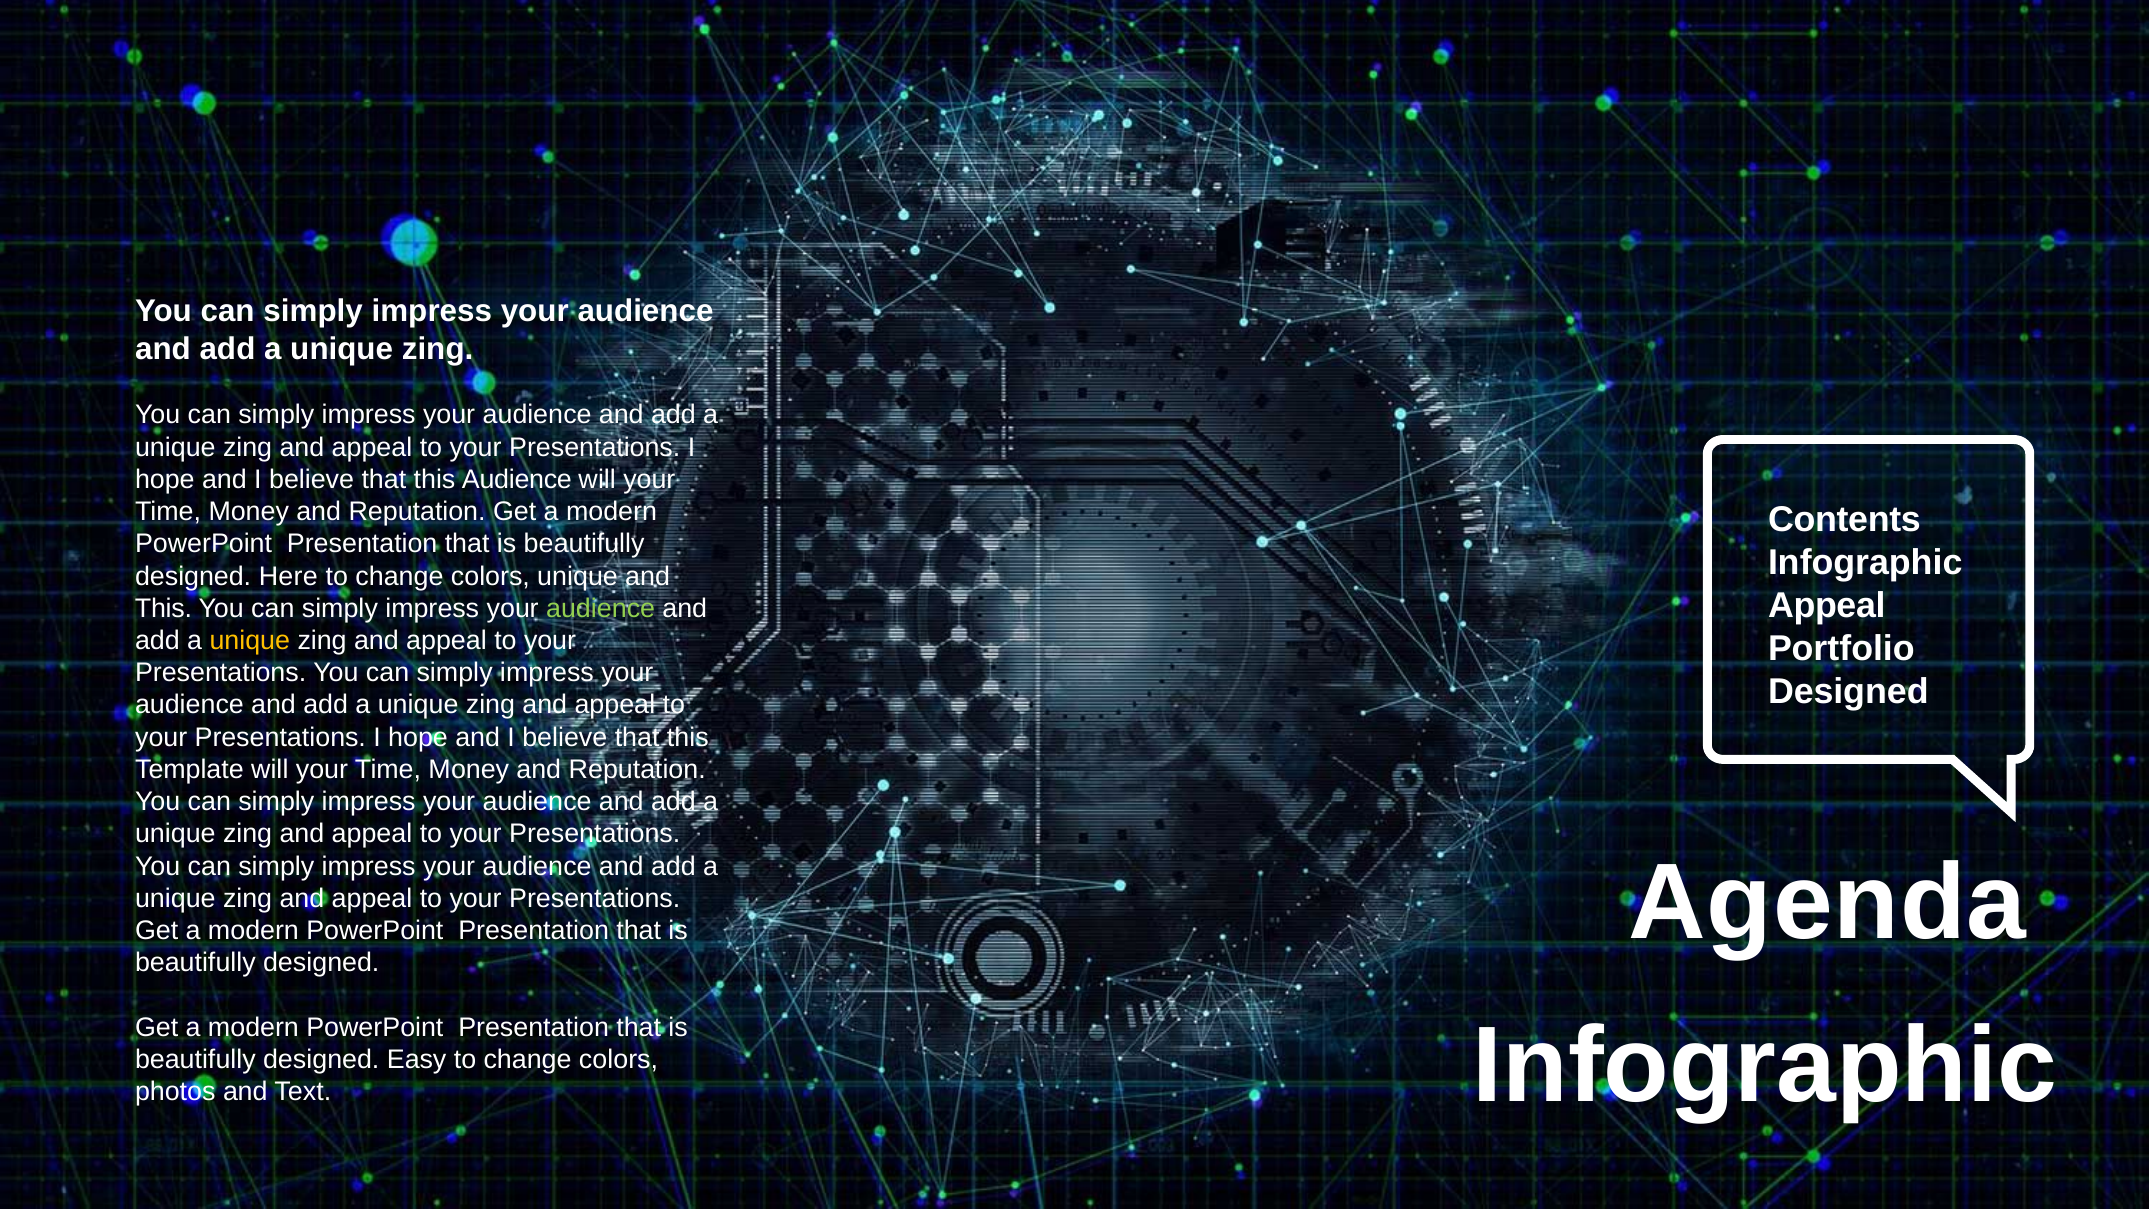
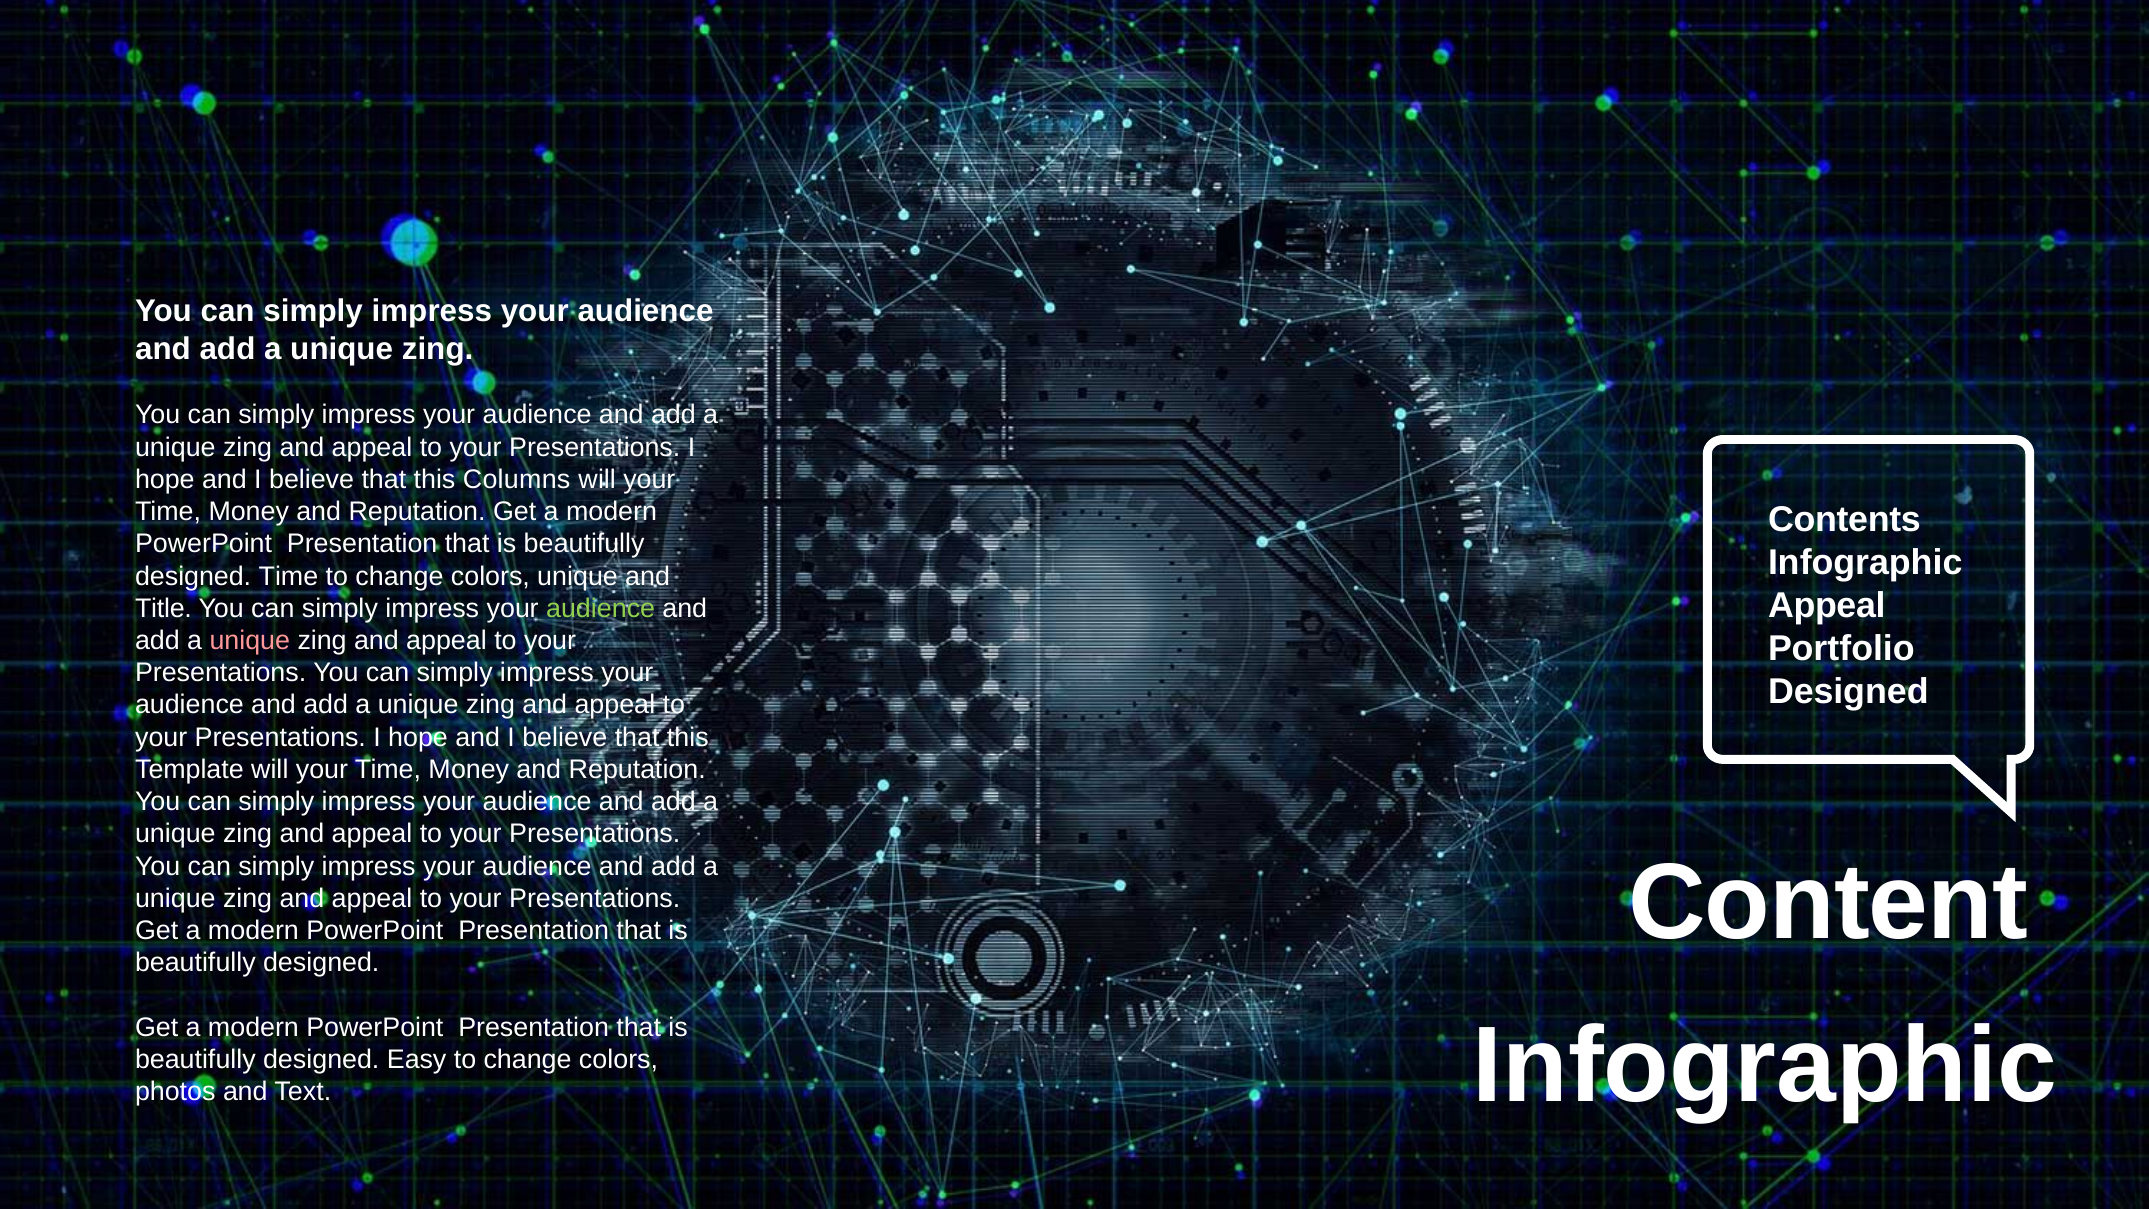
this Audience: Audience -> Columns
designed Here: Here -> Time
This at (163, 608): This -> Title
unique at (250, 641) colour: yellow -> pink
Agenda: Agenda -> Content
